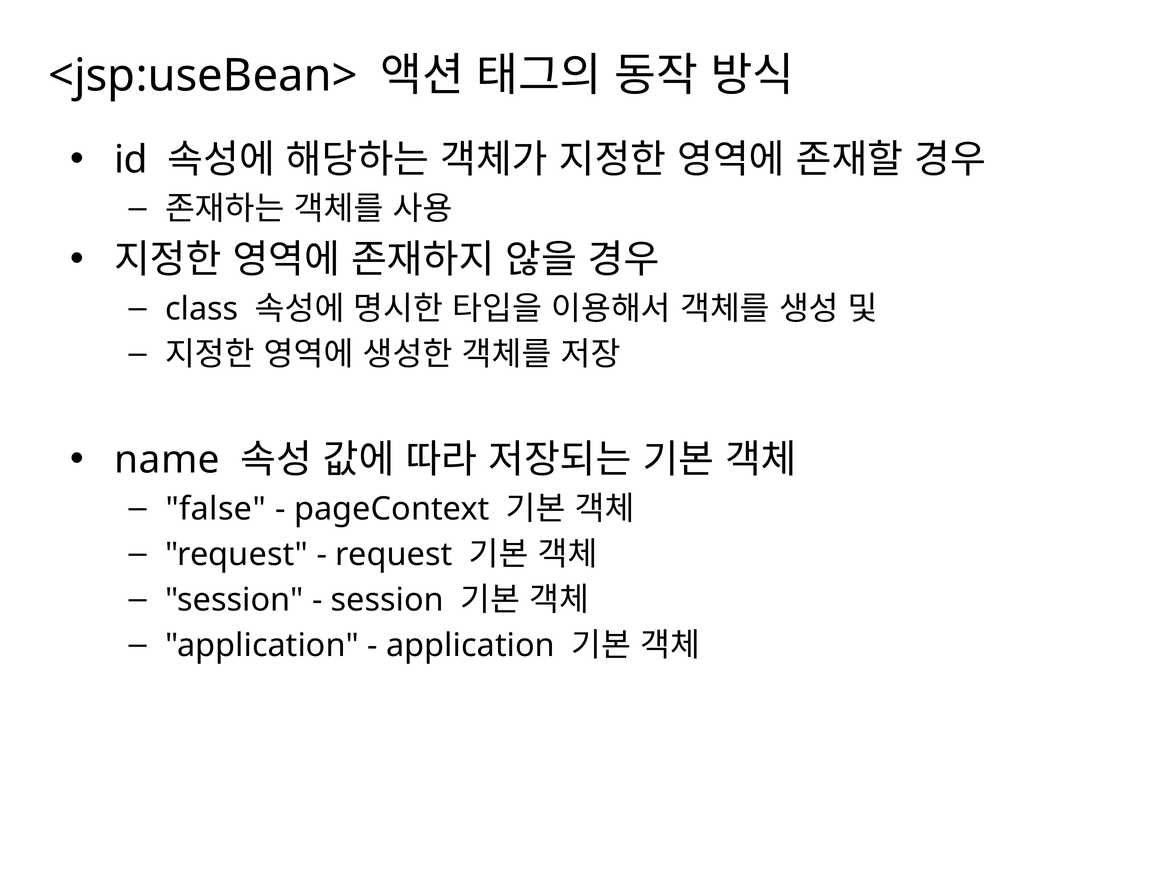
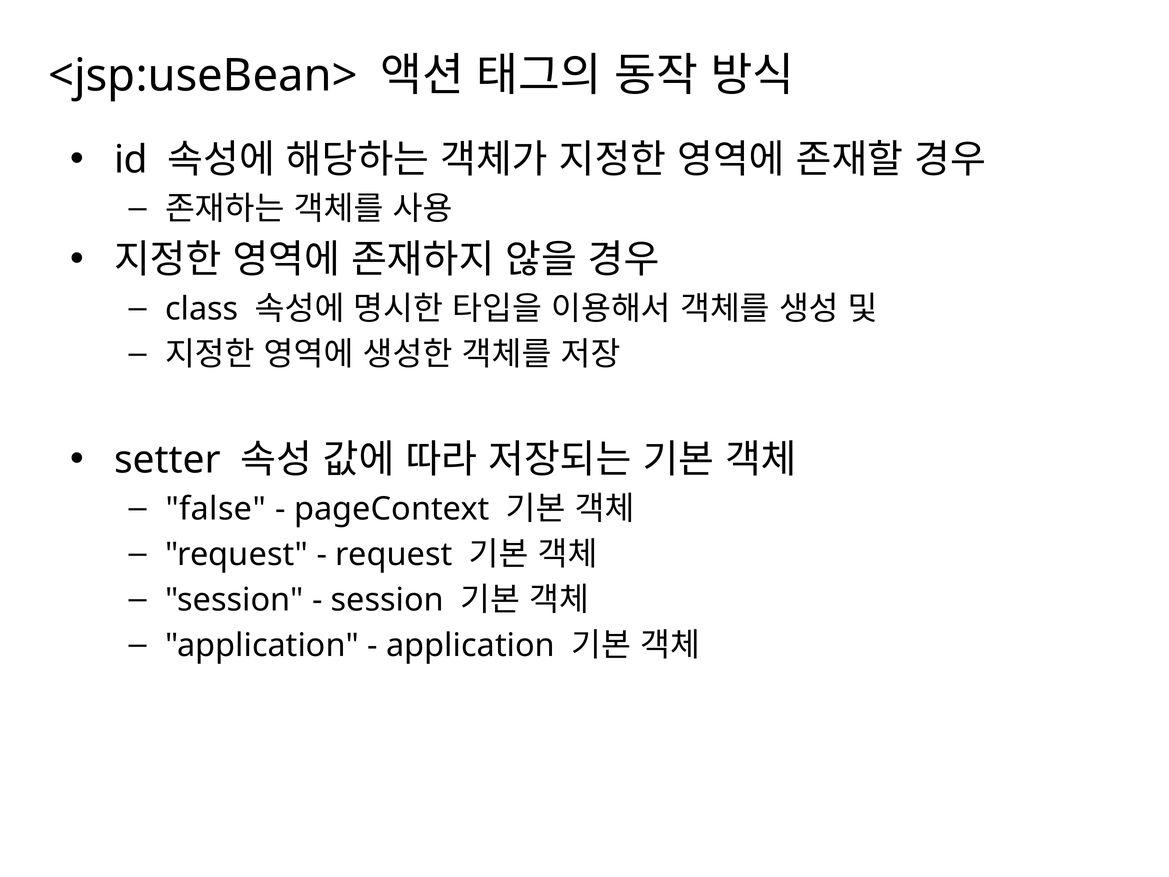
name: name -> setter
